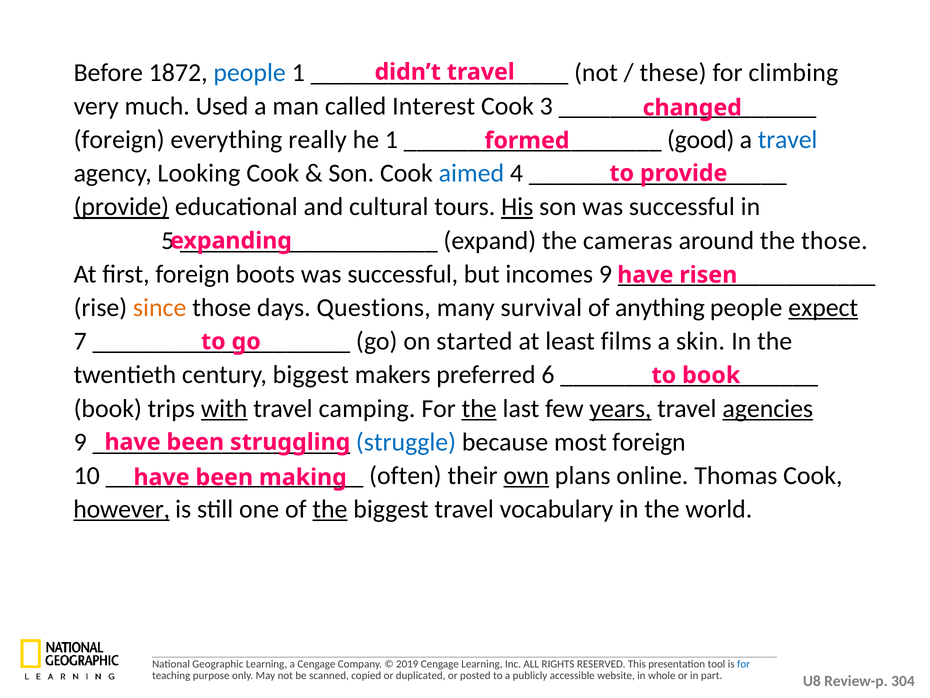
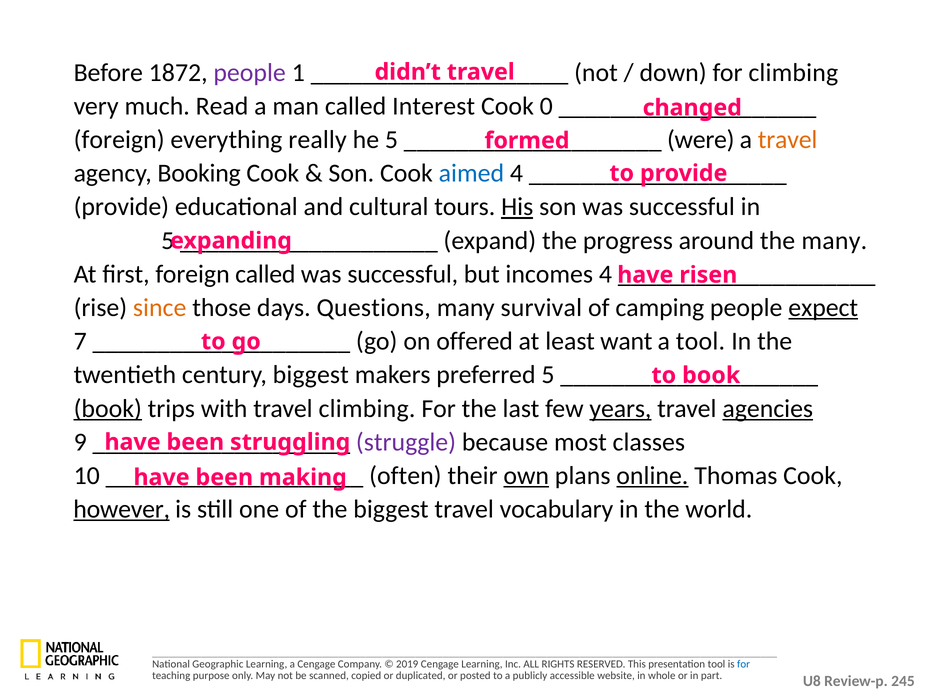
people at (250, 72) colour: blue -> purple
these: these -> down
Used: Used -> Read
3: 3 -> 0
he 1: 1 -> 5
good: good -> were
travel at (788, 140) colour: blue -> orange
Looking: Looking -> Booking
provide at (121, 207) underline: present -> none
cameras: cameras -> progress
the those: those -> many
foreign boots: boots -> called
incomes 9: 9 -> 4
anything: anything -> camping
started: started -> offered
films: films -> want
a skin: skin -> tool
preferred 6: 6 -> 5
book at (108, 408) underline: none -> present
with underline: present -> none
travel camping: camping -> climbing
the at (479, 408) underline: present -> none
struggle colour: blue -> purple
most foreign: foreign -> classes
online underline: none -> present
the at (330, 509) underline: present -> none
304: 304 -> 245
